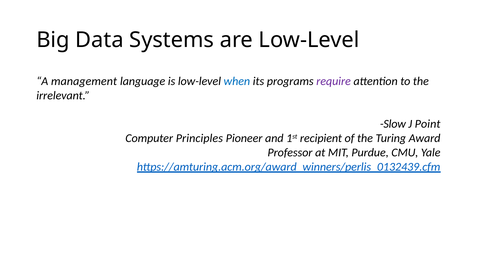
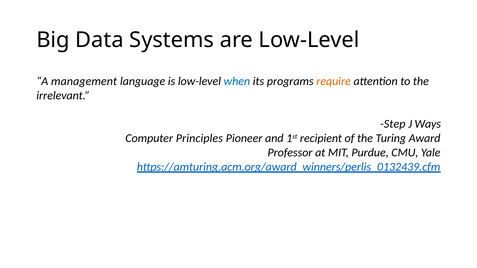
require colour: purple -> orange
Slow: Slow -> Step
Point: Point -> Ways
